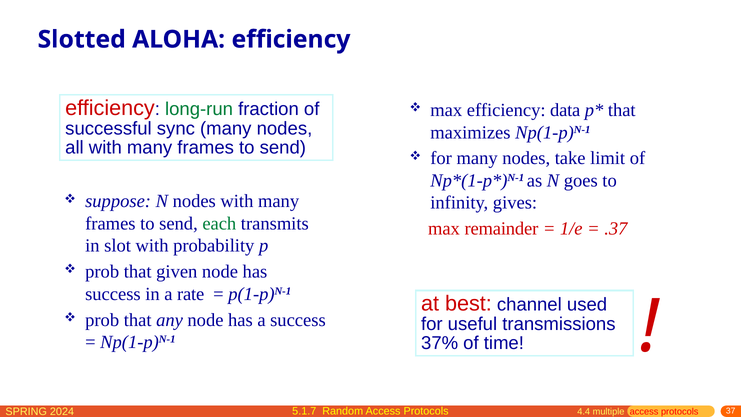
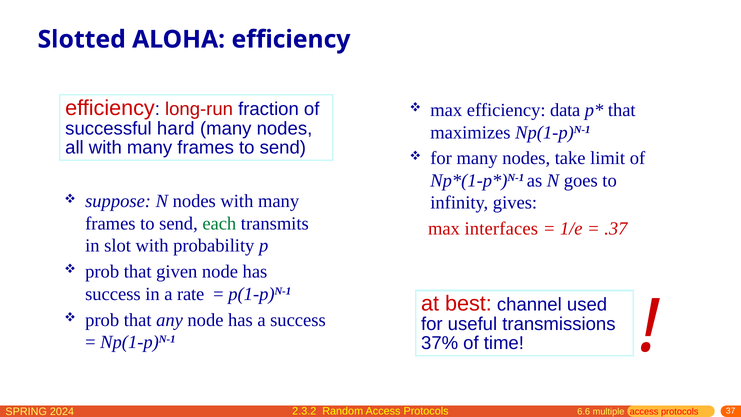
long-run colour: green -> red
sync: sync -> hard
remainder: remainder -> interfaces
5.1.7: 5.1.7 -> 2.3.2
4.4: 4.4 -> 6.6
